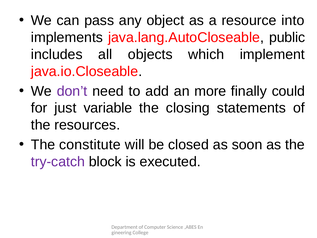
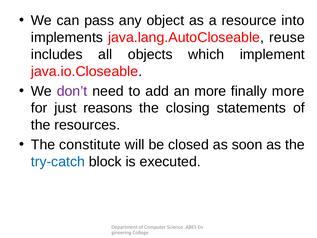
public: public -> reuse
finally could: could -> more
variable: variable -> reasons
try-catch colour: purple -> blue
